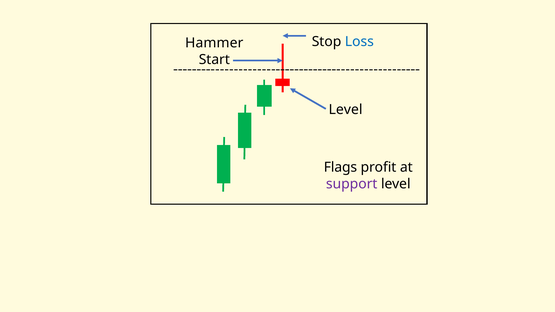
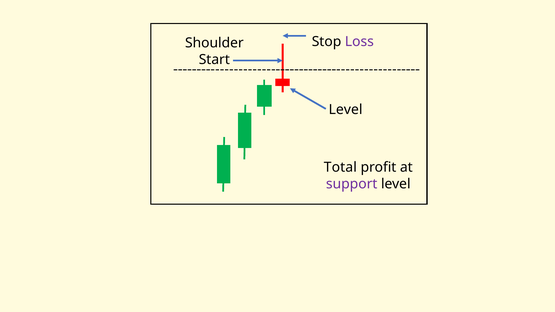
Loss colour: blue -> purple
Hammer: Hammer -> Shoulder
Flags: Flags -> Total
